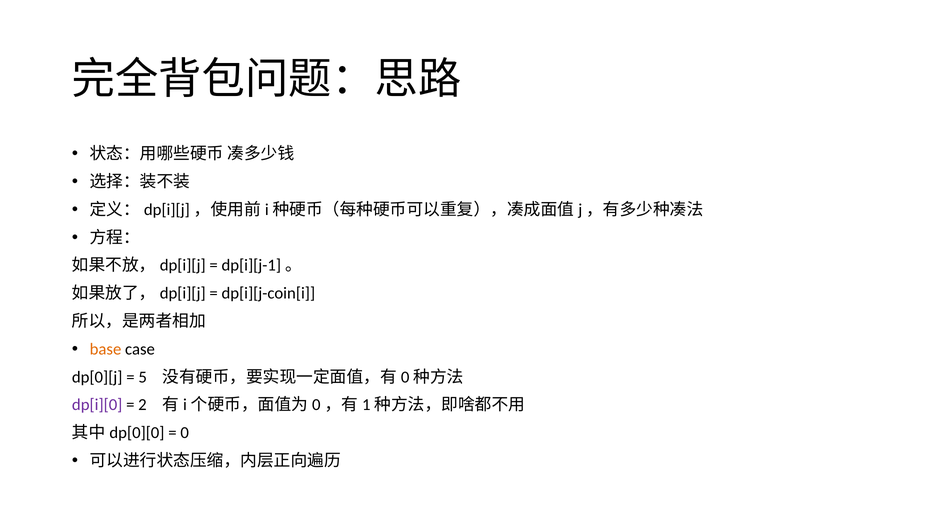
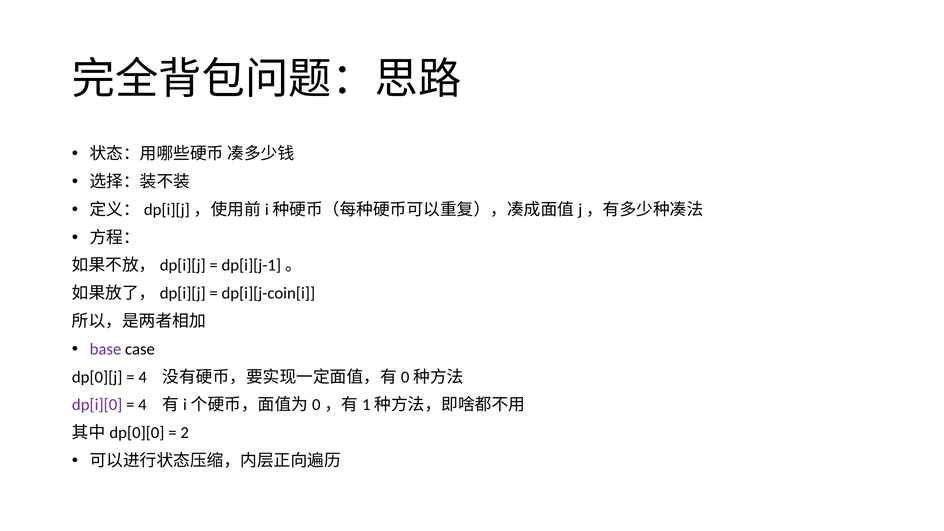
base colour: orange -> purple
5 at (143, 377): 5 -> 4
2 at (142, 405): 2 -> 4
0: 0 -> 2
